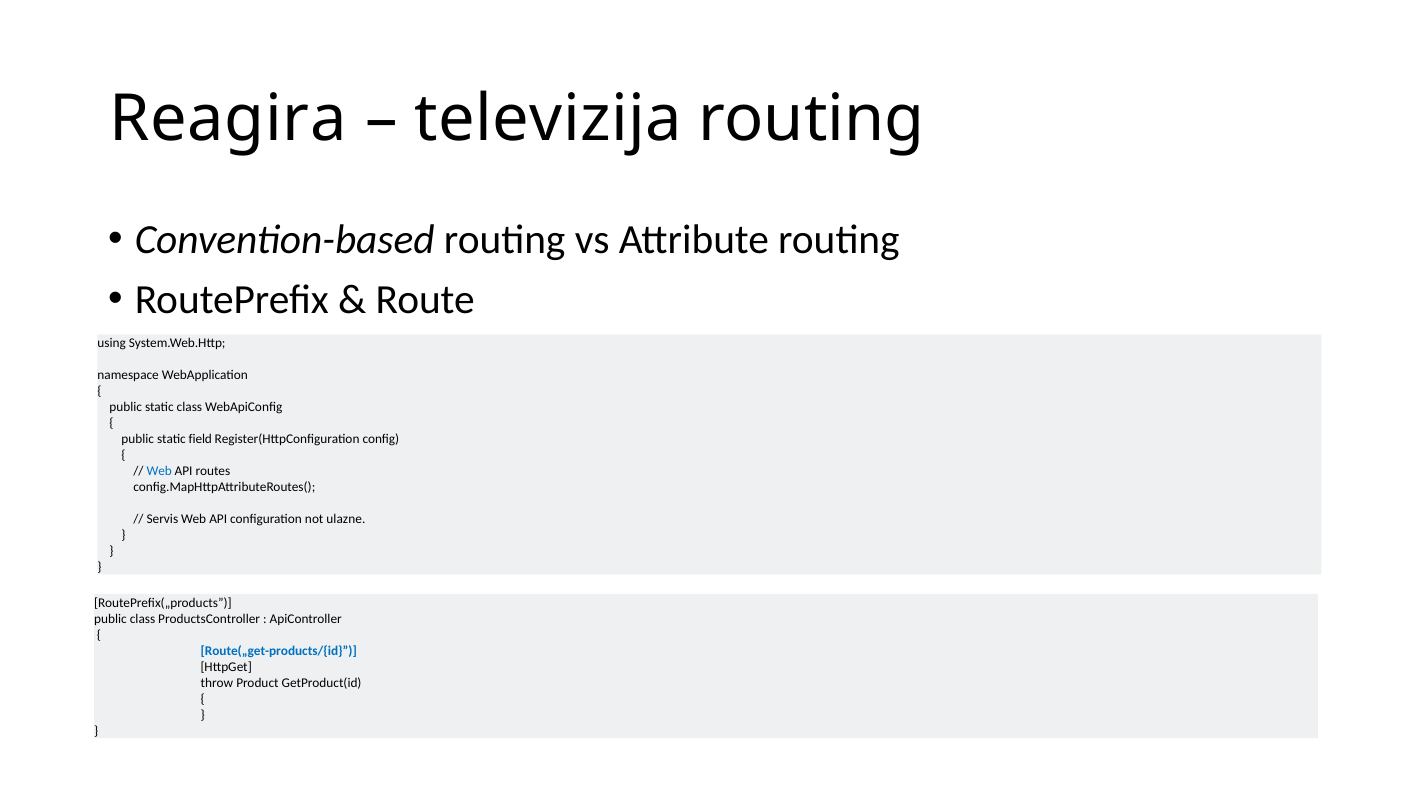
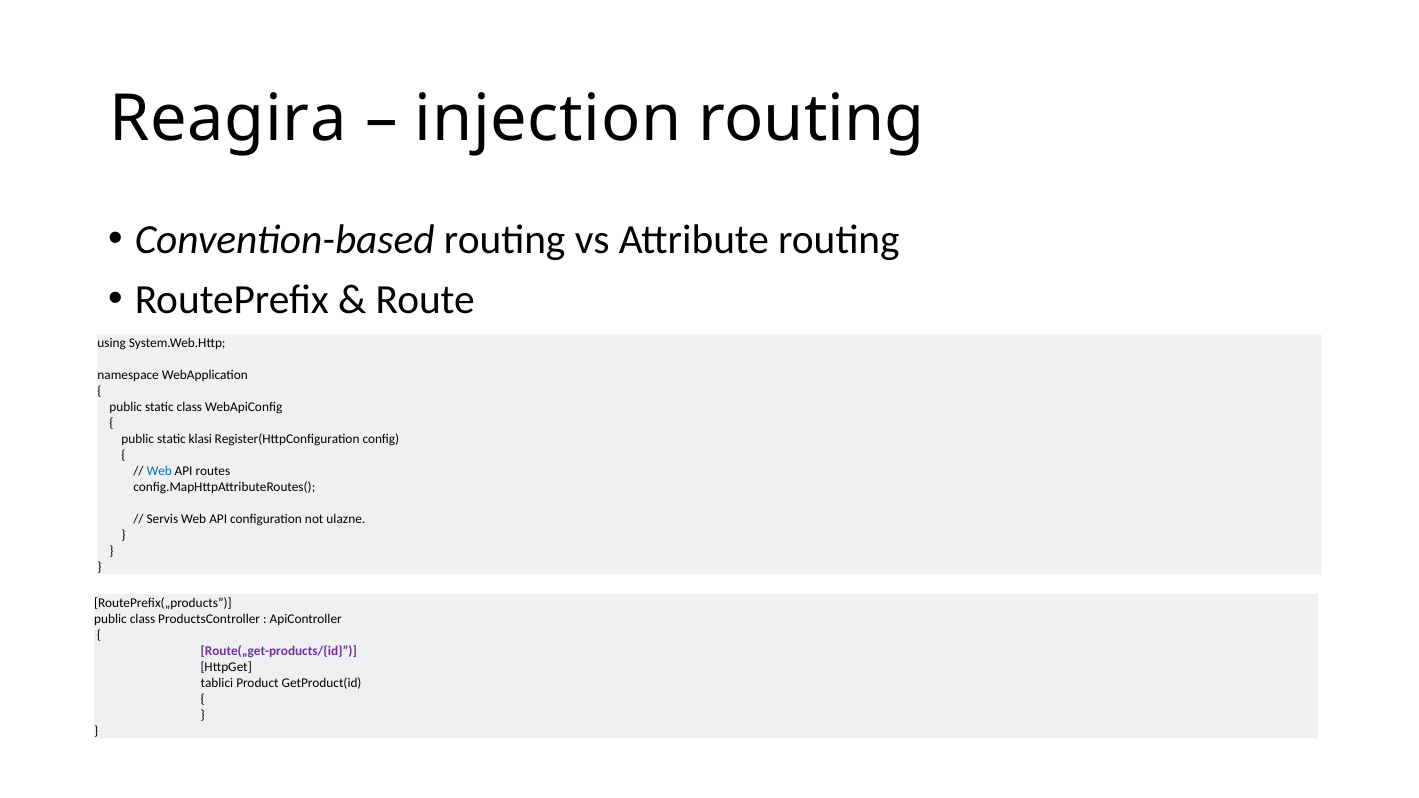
televizija: televizija -> injection
field: field -> klasi
Route(„get-products/{id colour: blue -> purple
throw: throw -> tablici
